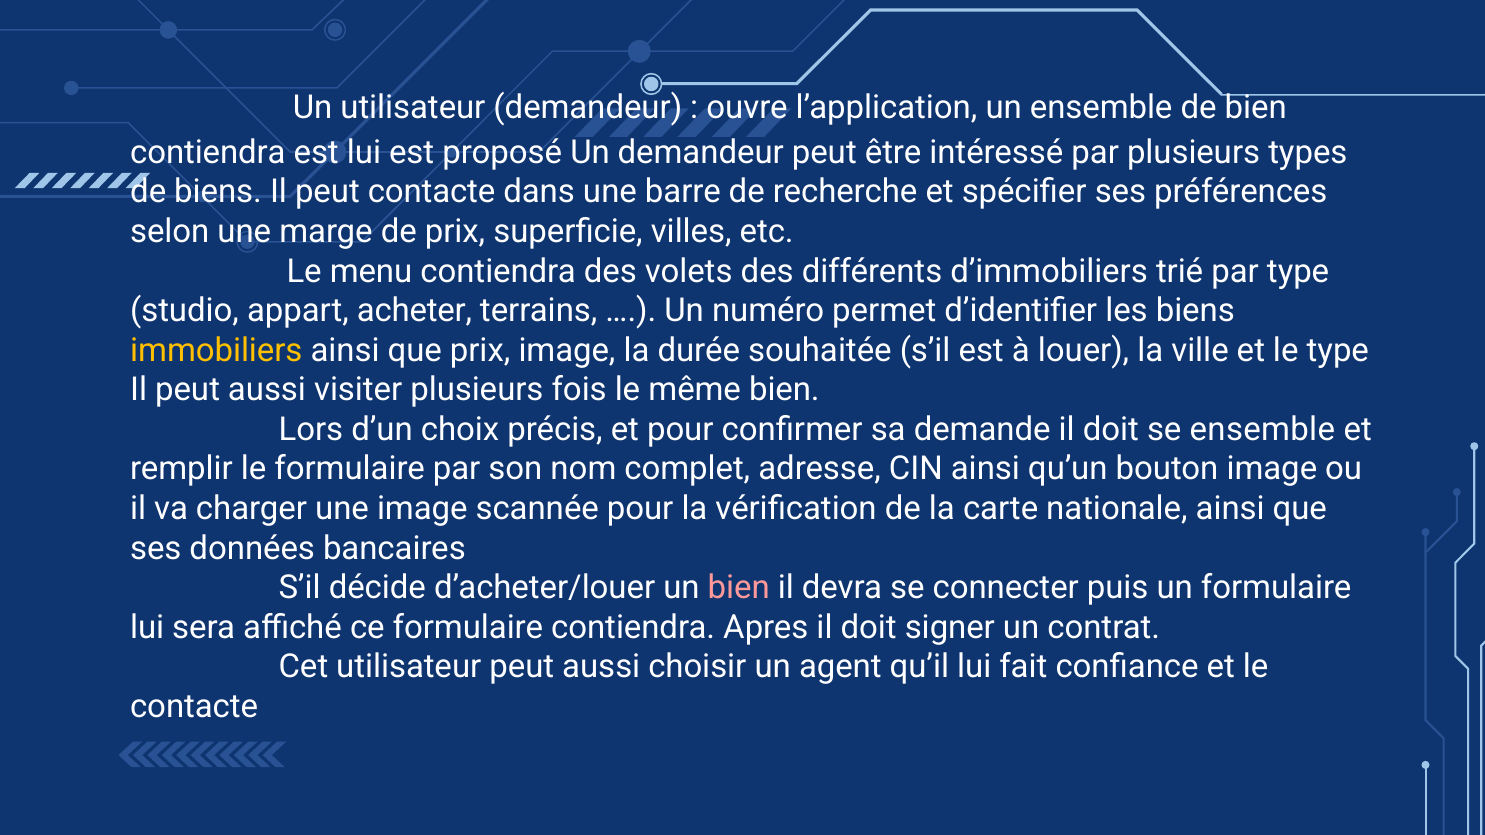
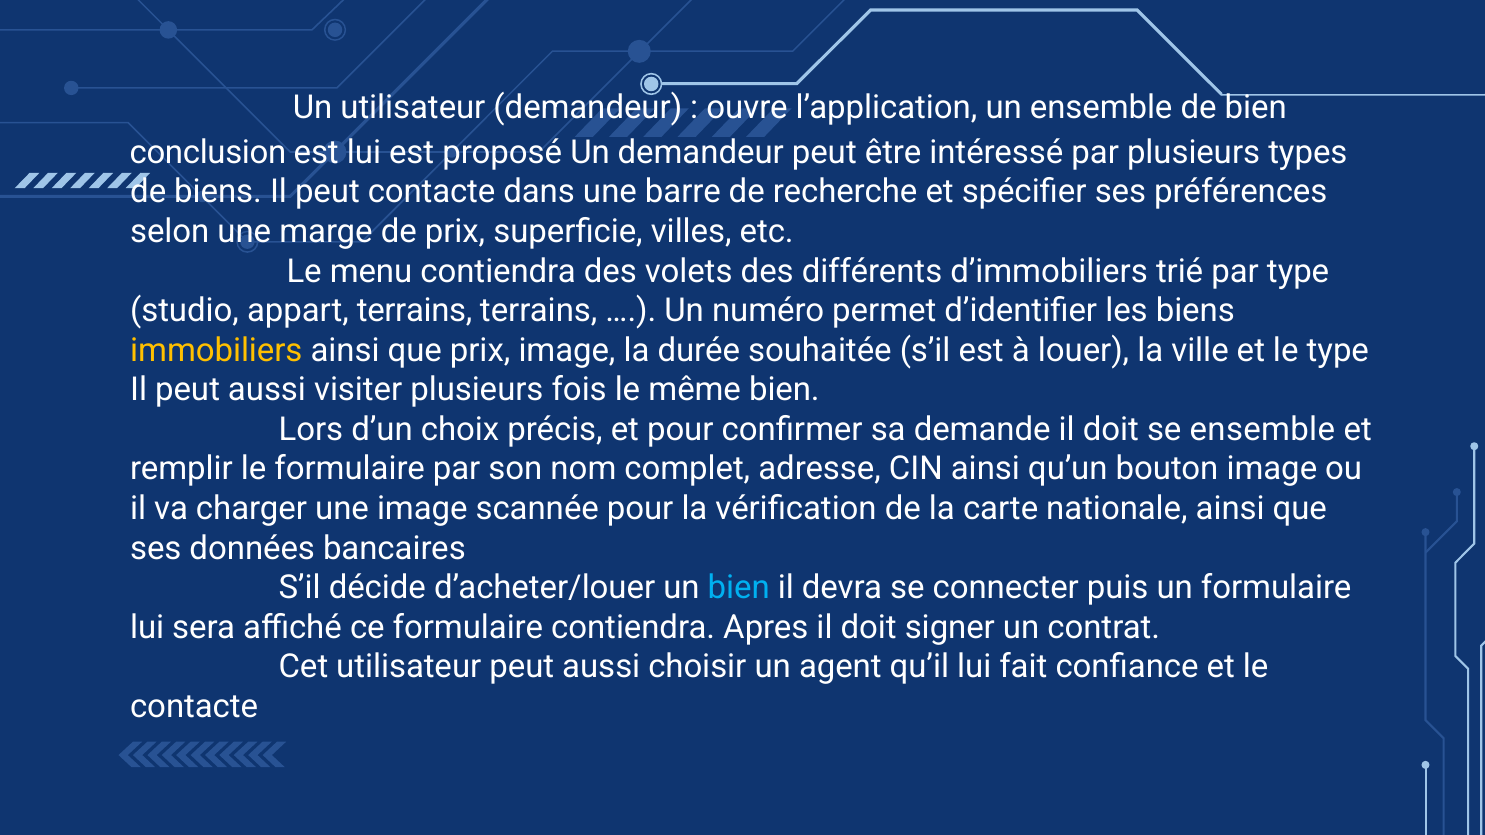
contiendra at (208, 153): contiendra -> conclusion
appart acheter: acheter -> terrains
bien at (739, 588) colour: pink -> light blue
